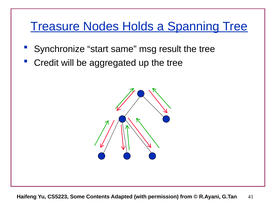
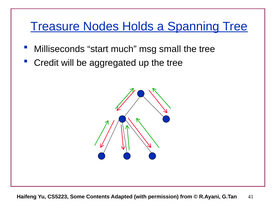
Synchronize: Synchronize -> Milliseconds
same: same -> much
result: result -> small
